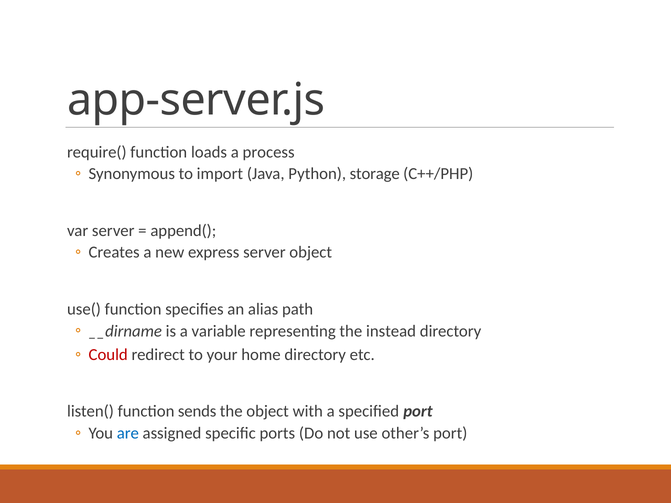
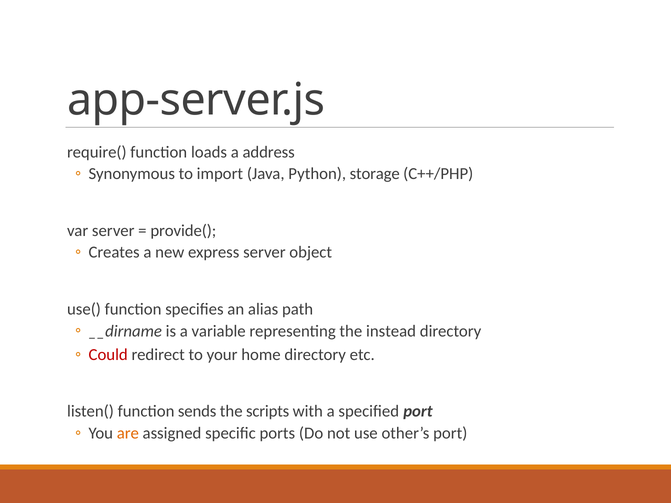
process: process -> address
append(: append( -> provide(
the object: object -> scripts
are colour: blue -> orange
